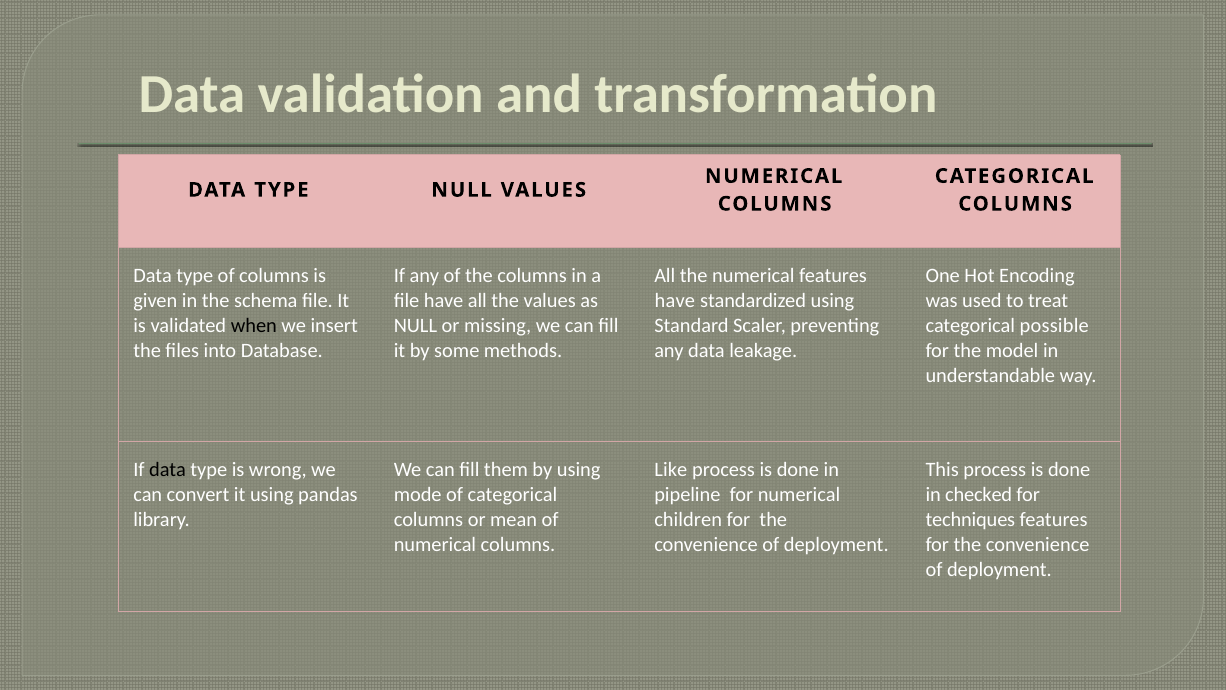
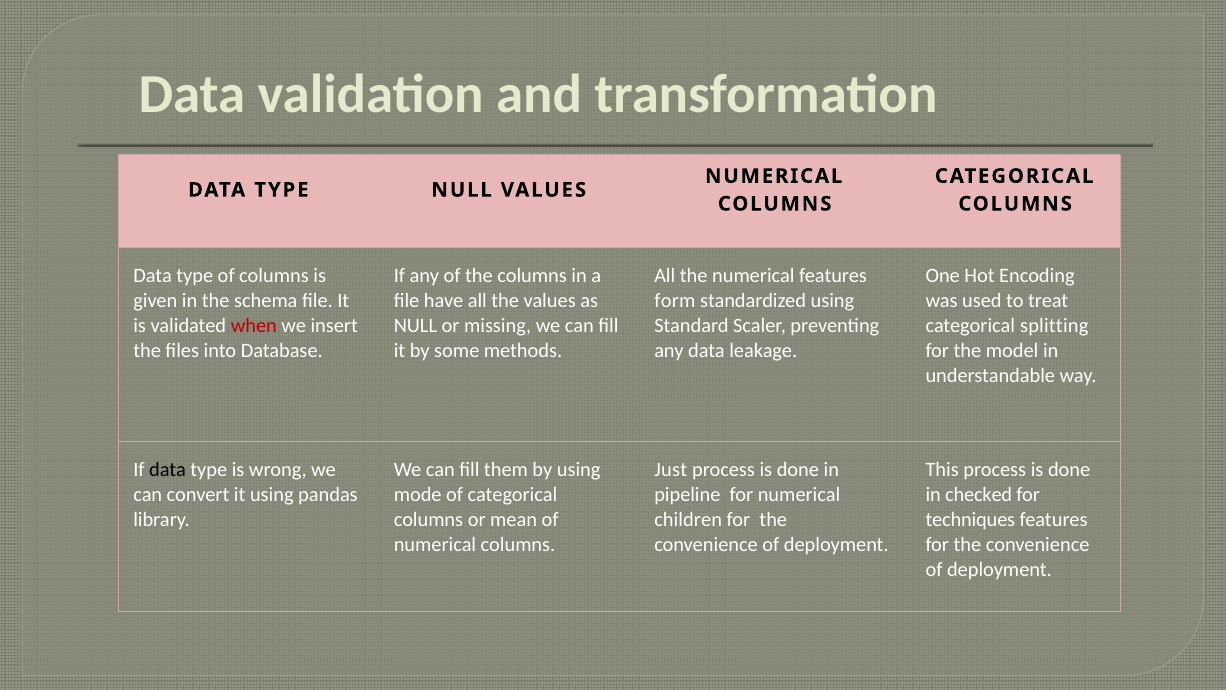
have at (675, 300): have -> form
when colour: black -> red
possible: possible -> splitting
Like: Like -> Just
